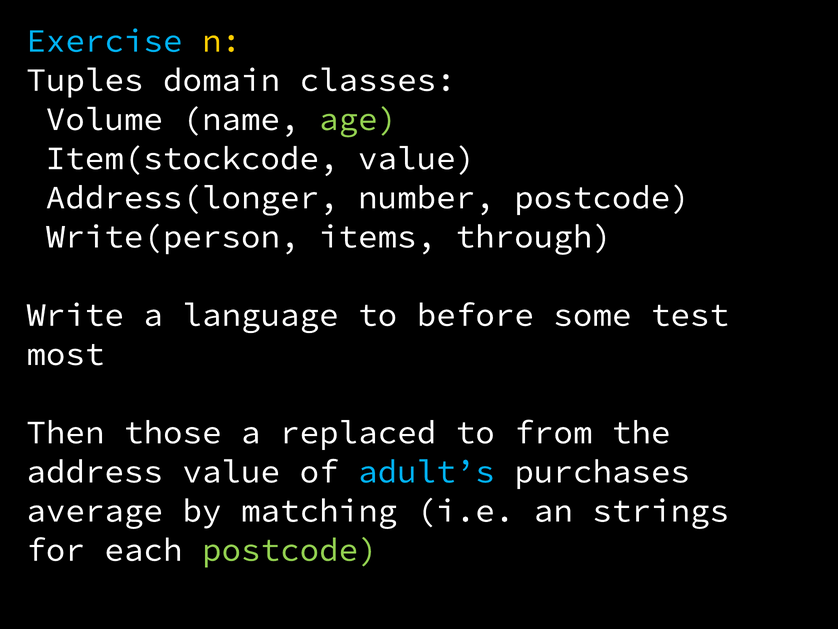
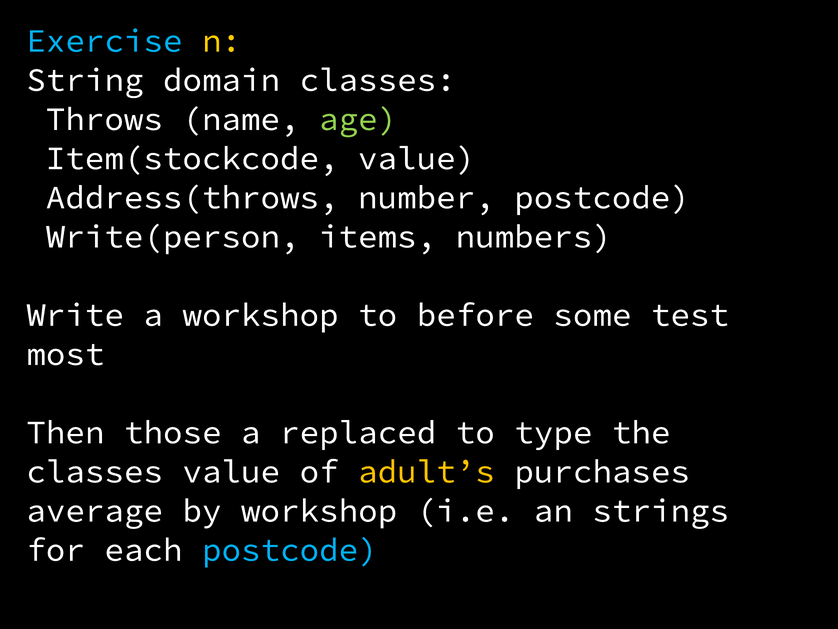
Tuples: Tuples -> String
Volume: Volume -> Throws
Address(longer: Address(longer -> Address(throws
through: through -> numbers
a language: language -> workshop
from: from -> type
address at (95, 471): address -> classes
adult’s colour: light blue -> yellow
by matching: matching -> workshop
postcode at (290, 550) colour: light green -> light blue
